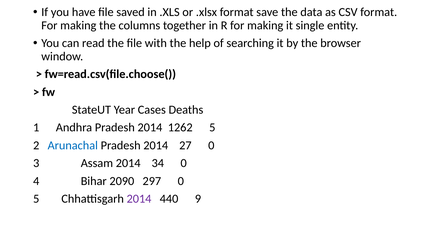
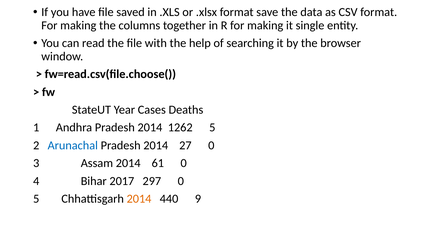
34: 34 -> 61
2090: 2090 -> 2017
2014 at (139, 198) colour: purple -> orange
